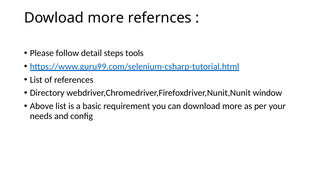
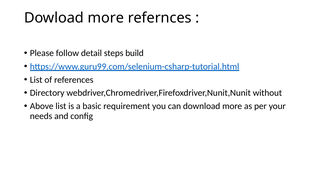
tools: tools -> build
window: window -> without
